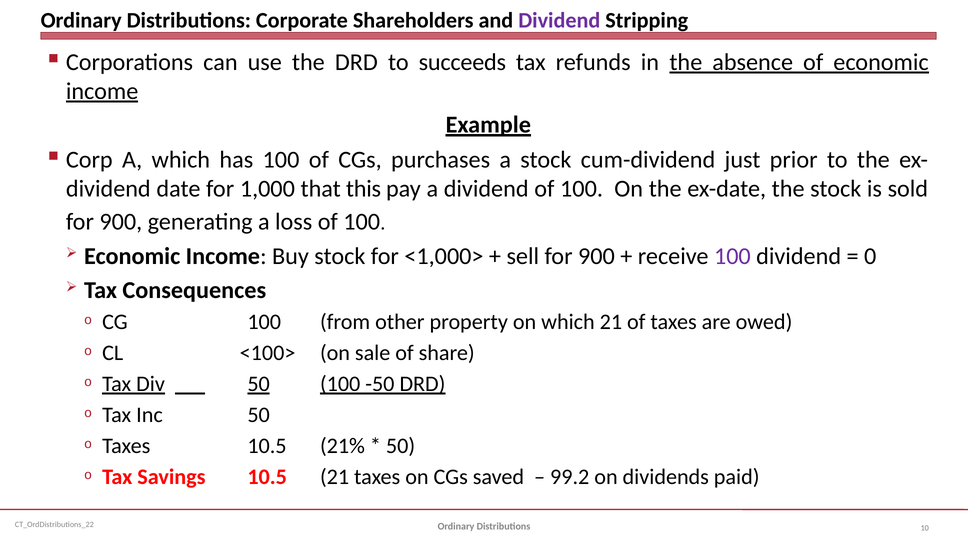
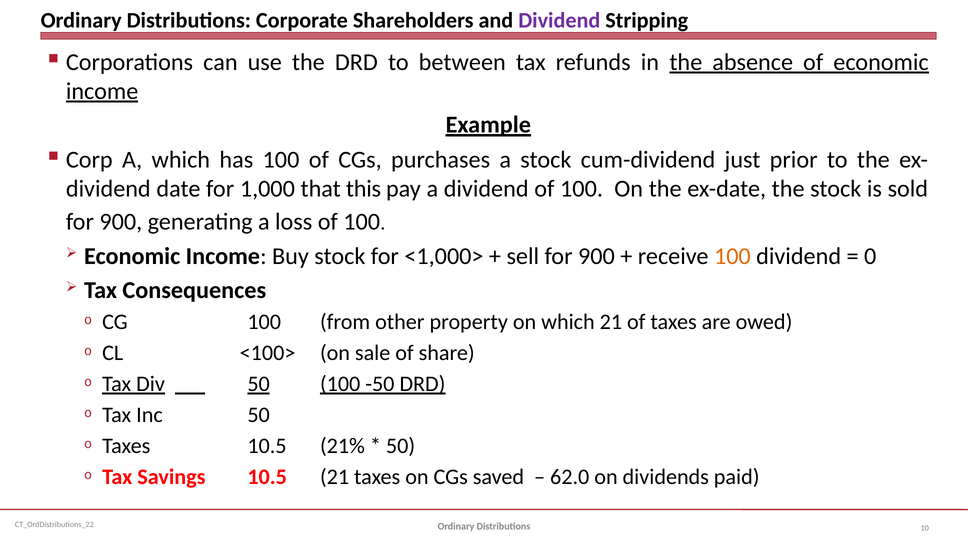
succeeds: succeeds -> between
100 at (732, 256) colour: purple -> orange
99.2: 99.2 -> 62.0
